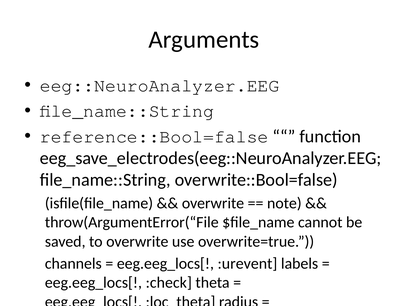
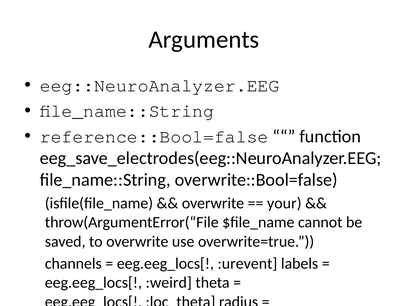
note: note -> your
:check: :check -> :weird
